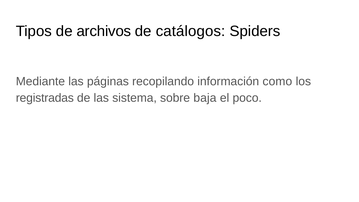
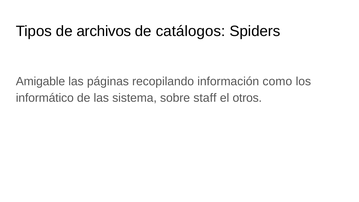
Mediante: Mediante -> Amigable
registradas: registradas -> informático
baja: baja -> staff
poco: poco -> otros
